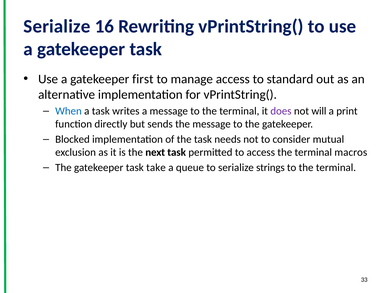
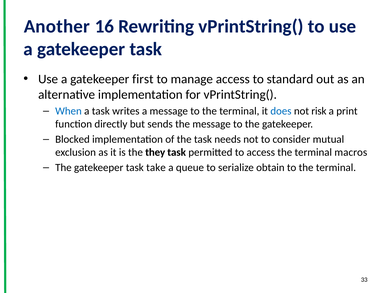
Serialize at (57, 26): Serialize -> Another
does colour: purple -> blue
will: will -> risk
next: next -> they
strings: strings -> obtain
